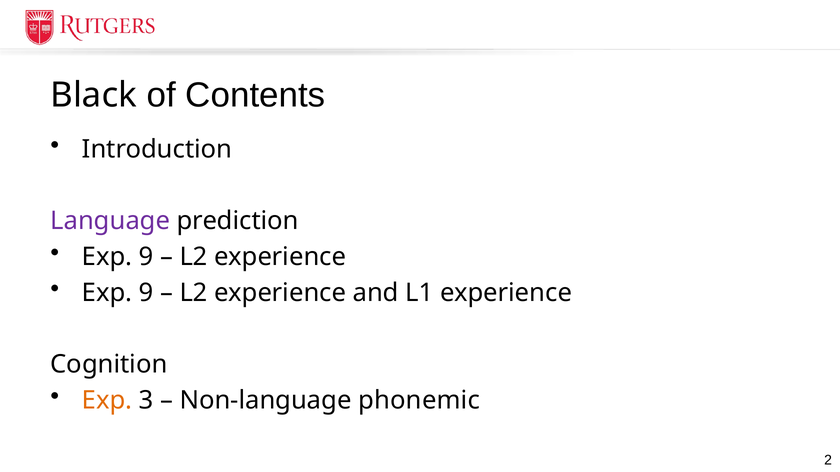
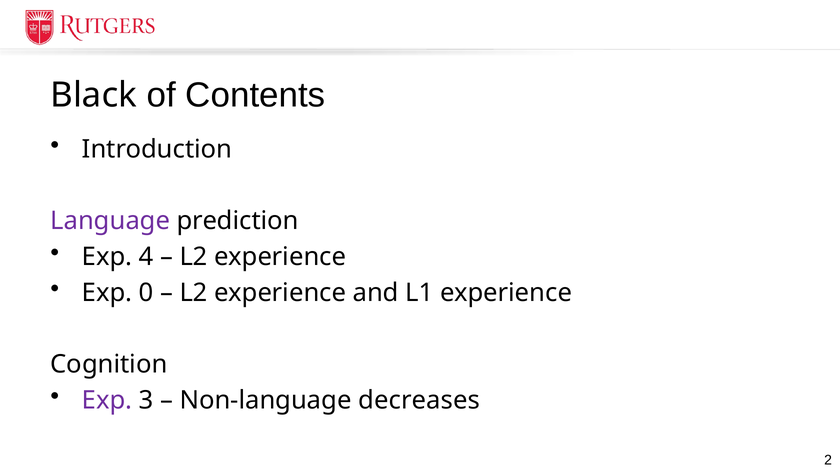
9 at (146, 257): 9 -> 4
9 at (146, 293): 9 -> 0
Exp at (107, 401) colour: orange -> purple
phonemic: phonemic -> decreases
